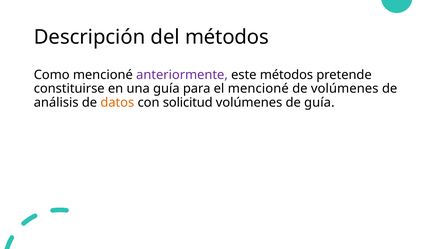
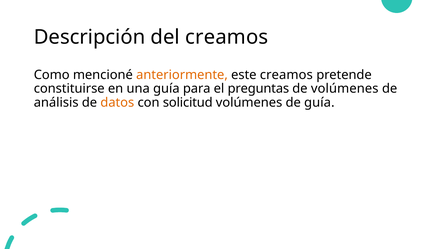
del métodos: métodos -> creamos
anteriormente colour: purple -> orange
este métodos: métodos -> creamos
el mencioné: mencioné -> preguntas
